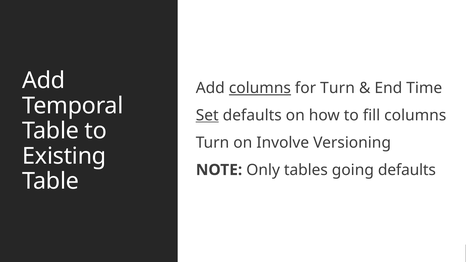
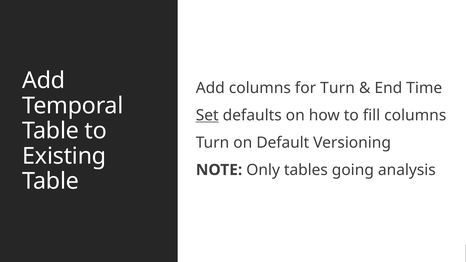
columns at (260, 88) underline: present -> none
Involve: Involve -> Default
going defaults: defaults -> analysis
